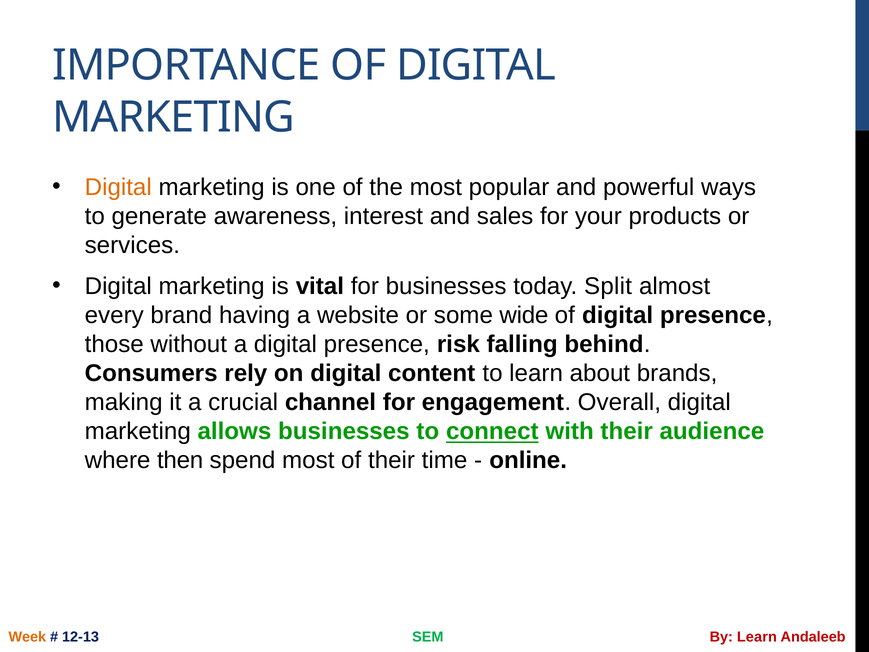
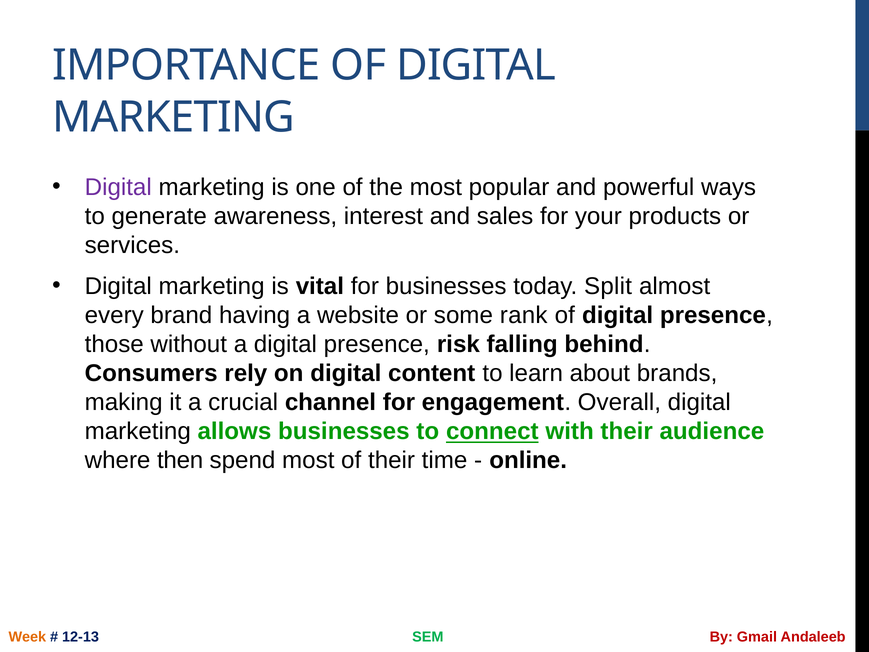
Digital at (118, 187) colour: orange -> purple
wide: wide -> rank
By Learn: Learn -> Gmail
